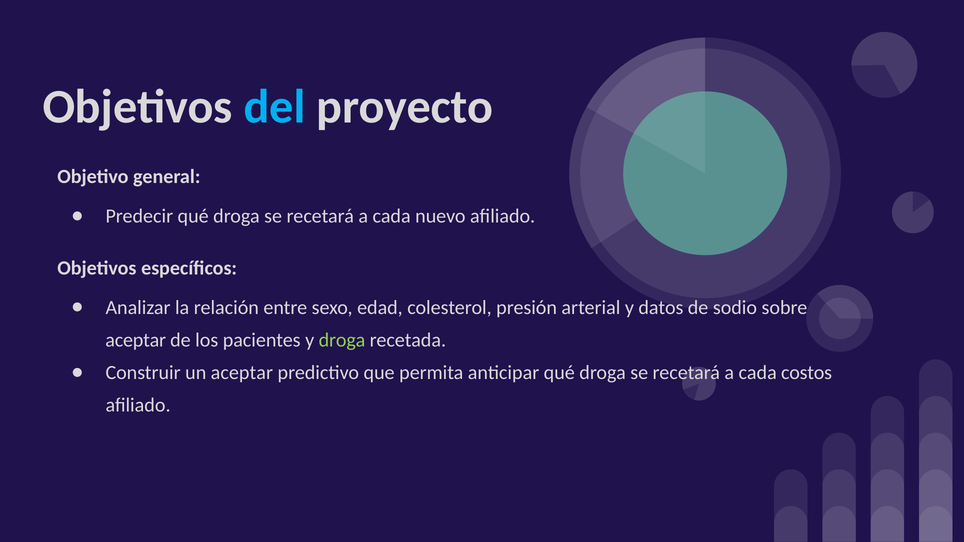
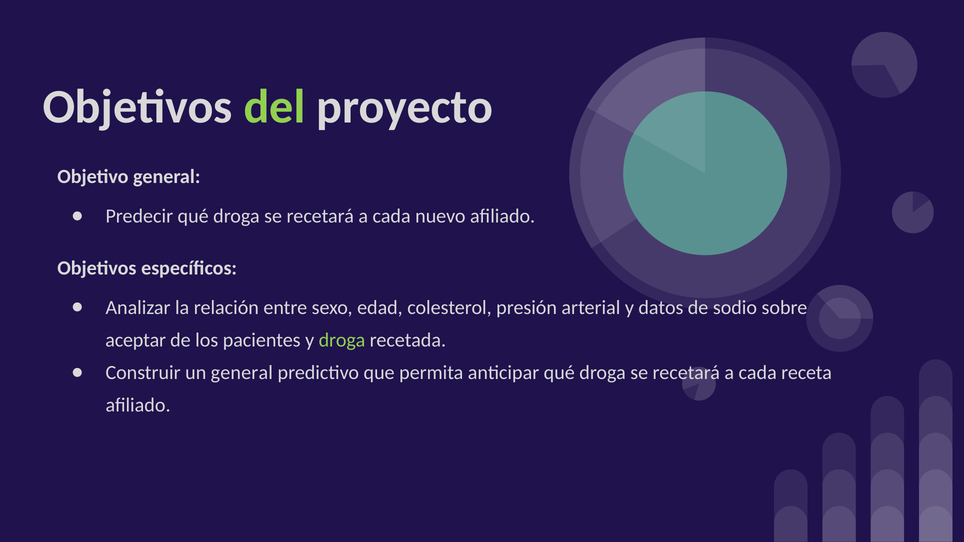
del colour: light blue -> light green
un aceptar: aceptar -> general
costos: costos -> receta
